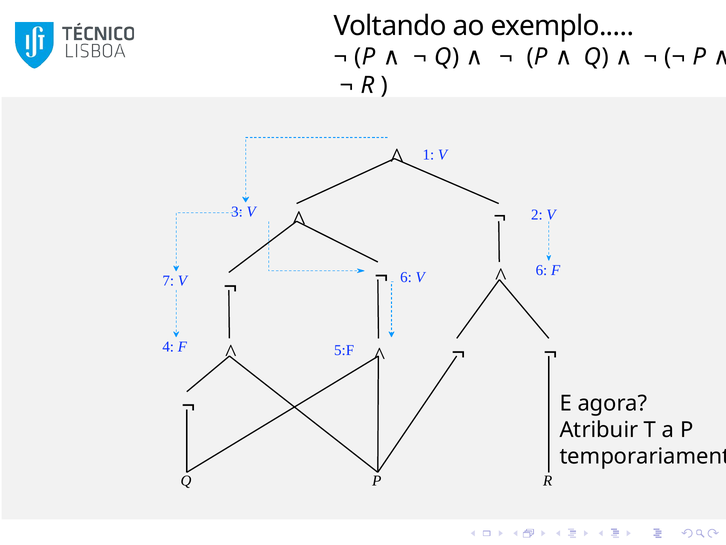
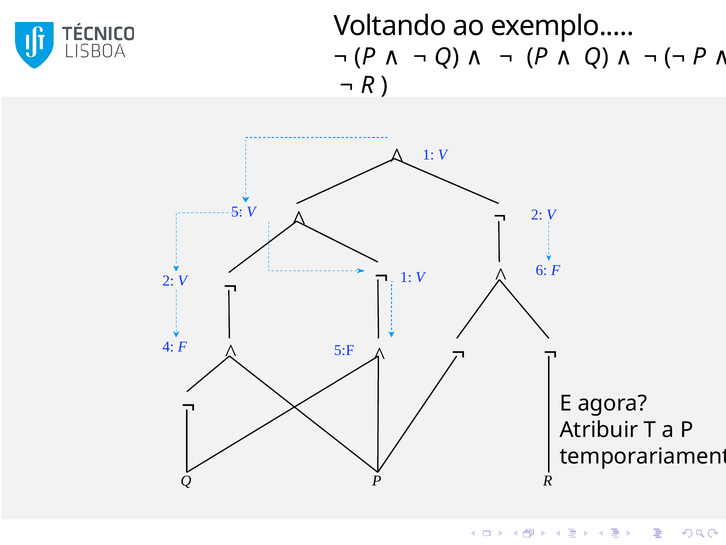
3: 3 -> 5
6 at (406, 277): 6 -> 1
7 at (168, 281): 7 -> 2
